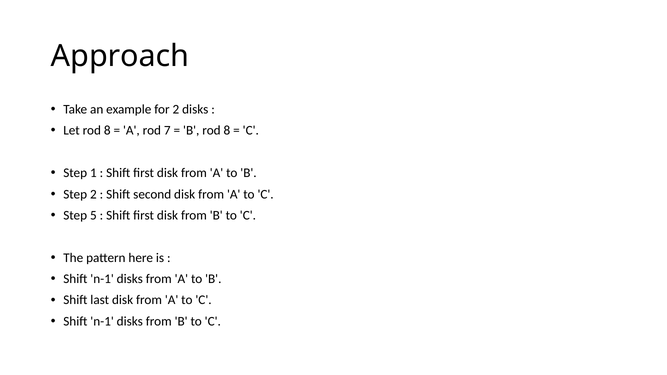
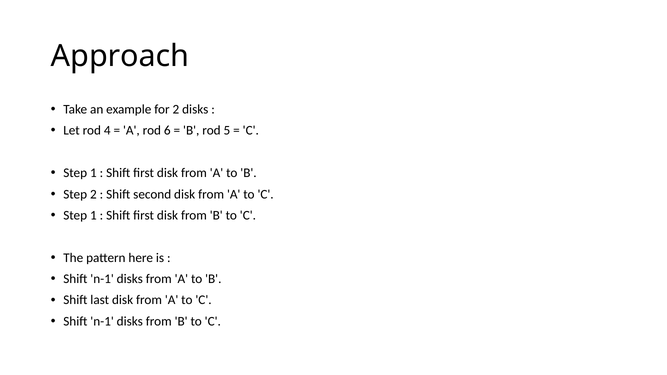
Let rod 8: 8 -> 4
7: 7 -> 6
B rod 8: 8 -> 5
5 at (93, 215): 5 -> 1
